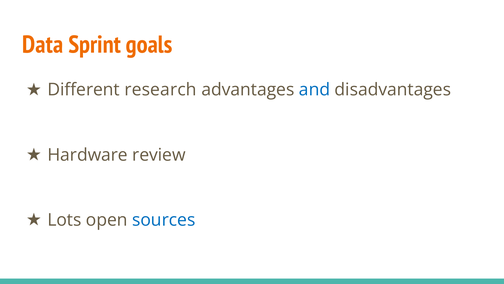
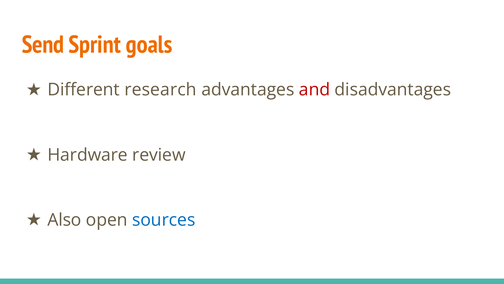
Data: Data -> Send
and colour: blue -> red
Lots: Lots -> Also
